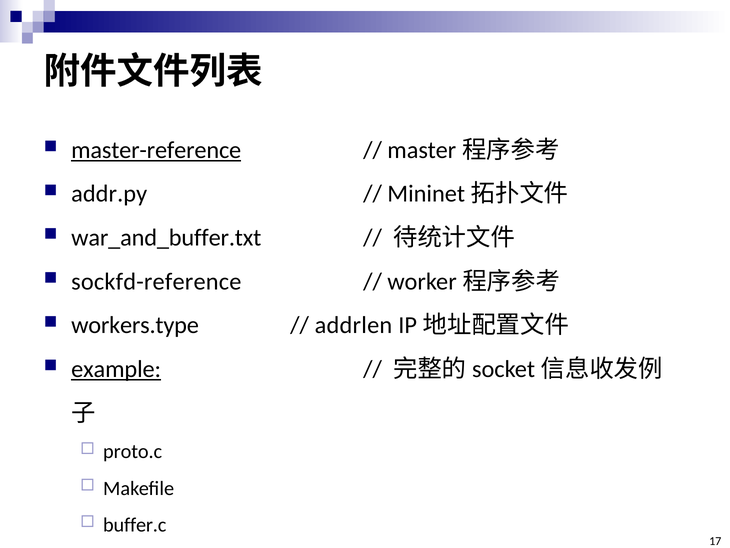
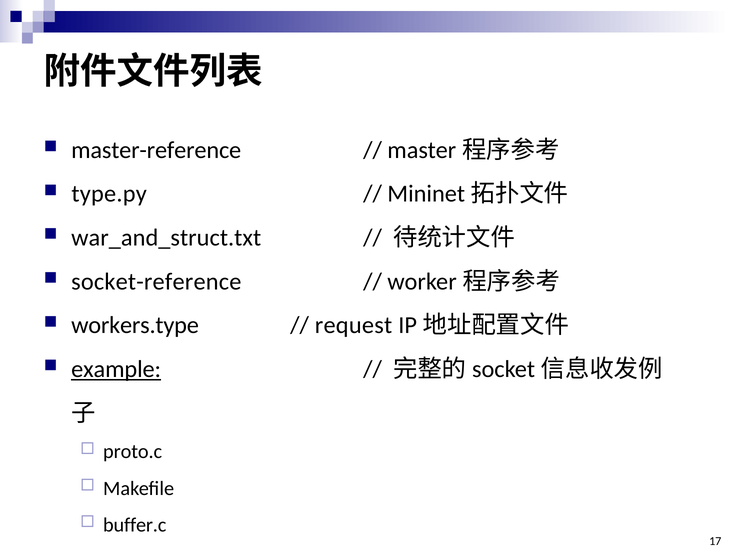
master-reference underline: present -> none
addr.py: addr.py -> type.py
war_and_buffer.txt: war_and_buffer.txt -> war_and_struct.txt
sockfd-reference: sockfd-reference -> socket-reference
addrlen: addrlen -> request
